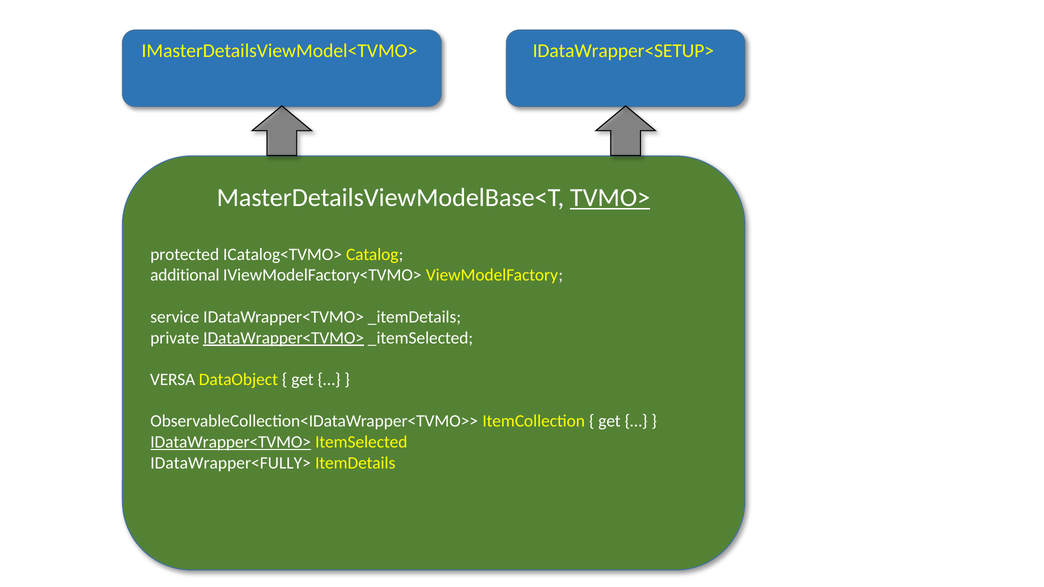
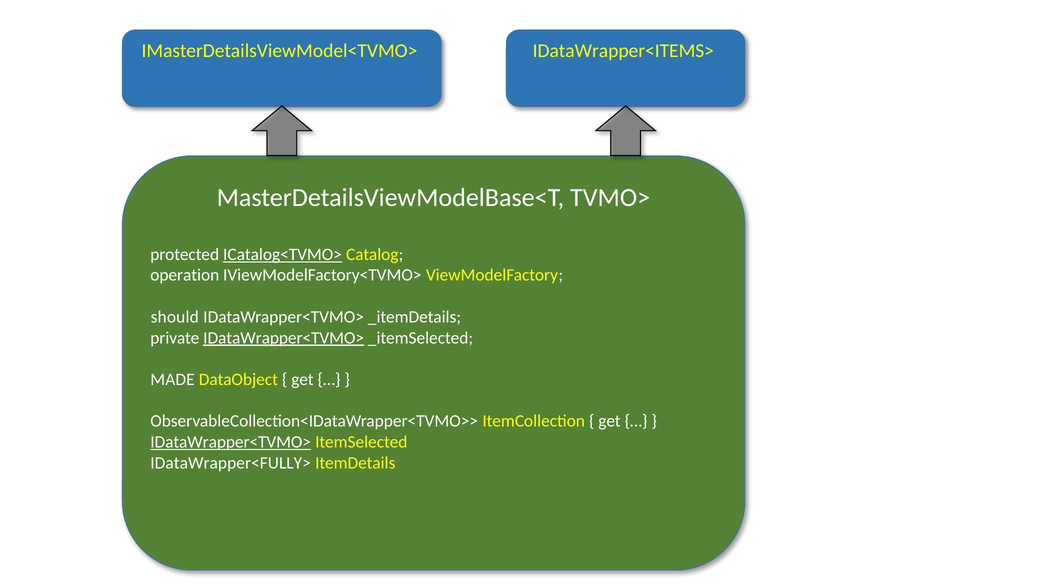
IDataWrapper<SETUP>: IDataWrapper<SETUP> -> IDataWrapper<ITEMS>
TVMO> underline: present -> none
ICatalog<TVMO> underline: none -> present
additional: additional -> operation
service: service -> should
VERSA: VERSA -> MADE
